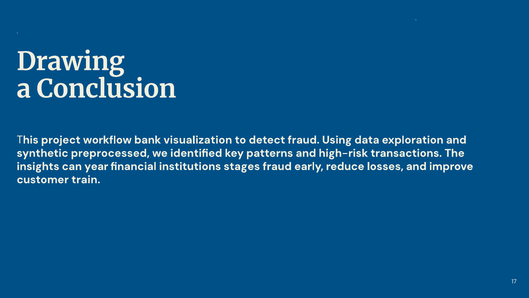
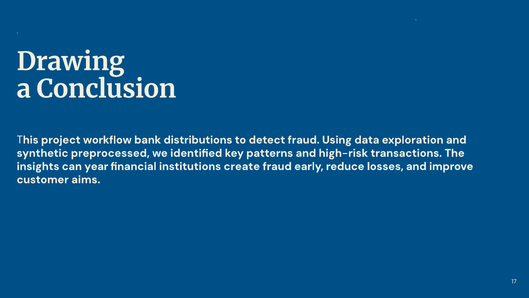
visualization: visualization -> distributions
stages: stages -> create
train: train -> aims
